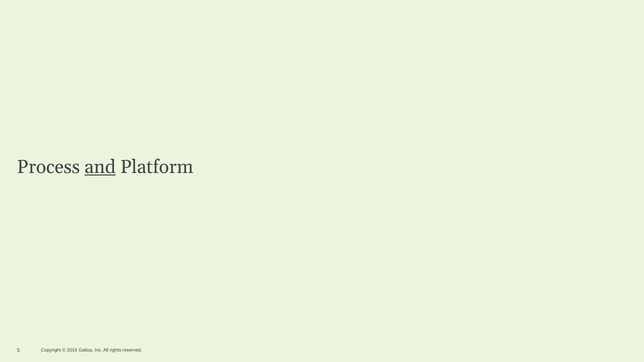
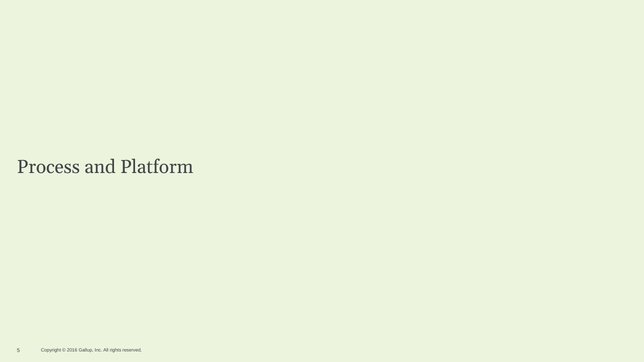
and underline: present -> none
